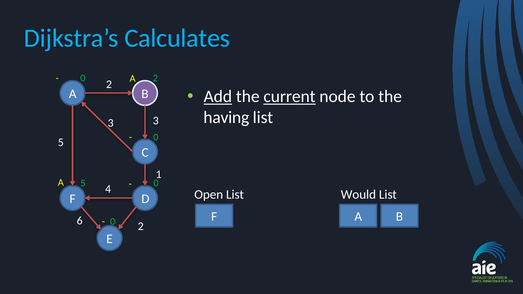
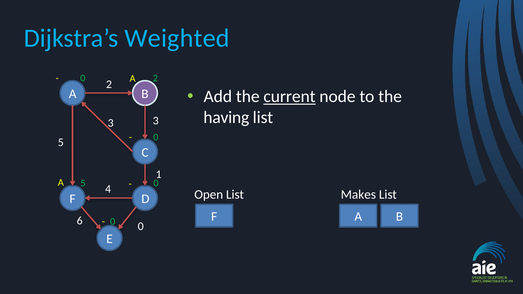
Calculates: Calculates -> Weighted
Add underline: present -> none
Would: Would -> Makes
6 2: 2 -> 0
